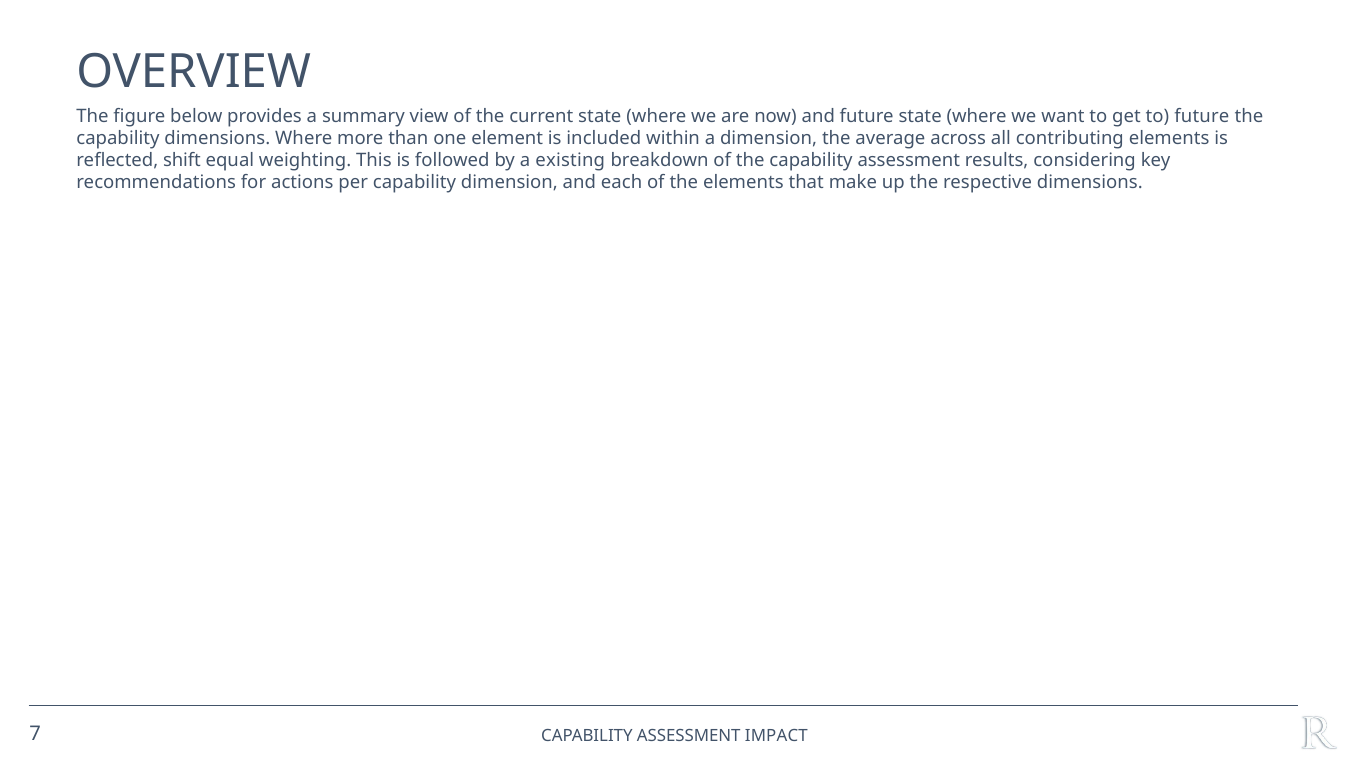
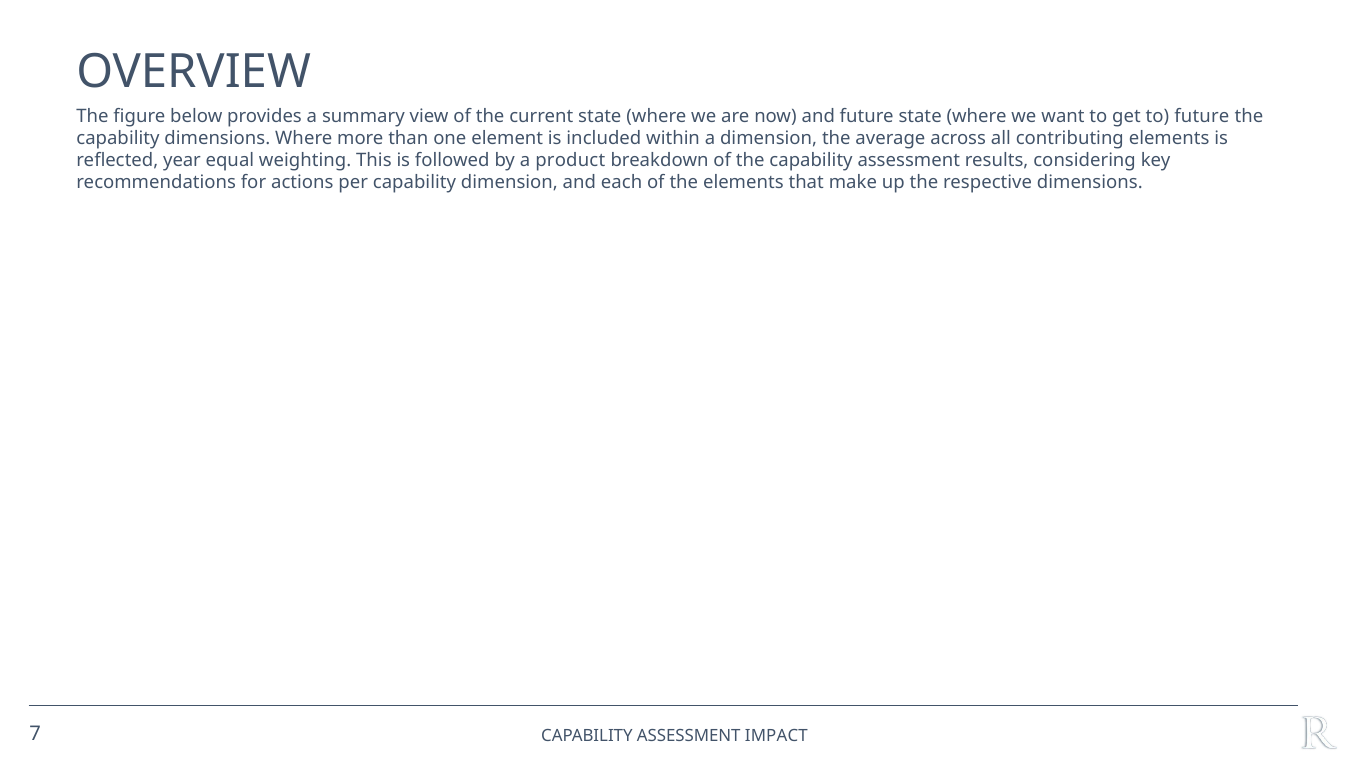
shift: shift -> year
existing: existing -> product
